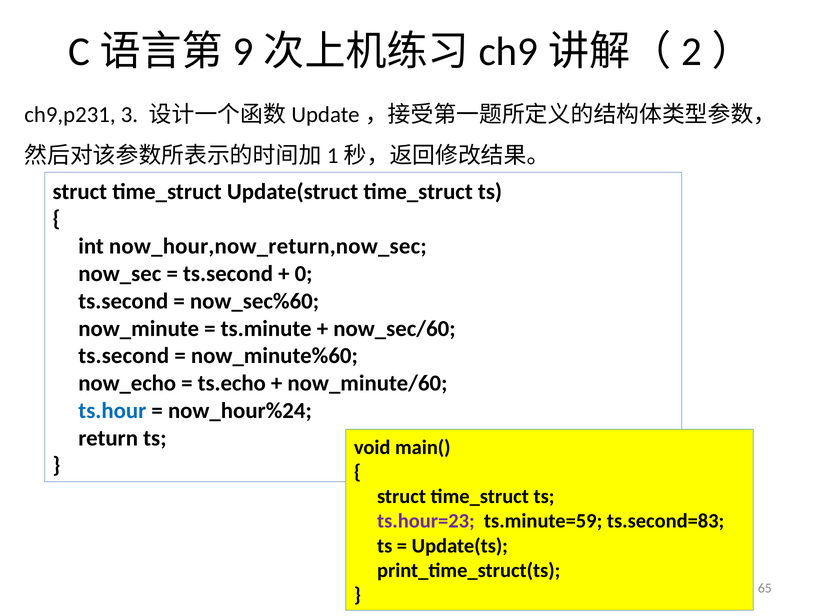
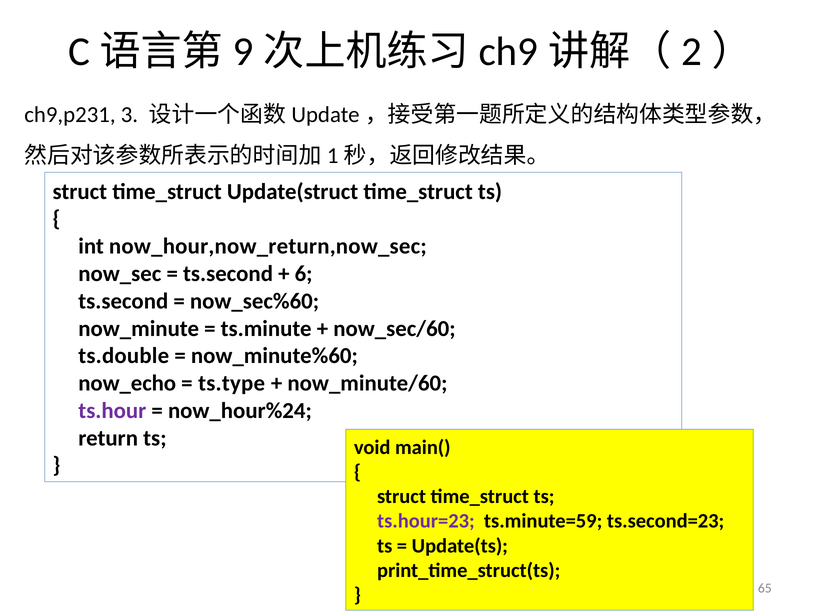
0: 0 -> 6
ts.second at (124, 356): ts.second -> ts.double
ts.echo: ts.echo -> ts.type
ts.hour colour: blue -> purple
ts.second=83: ts.second=83 -> ts.second=23
